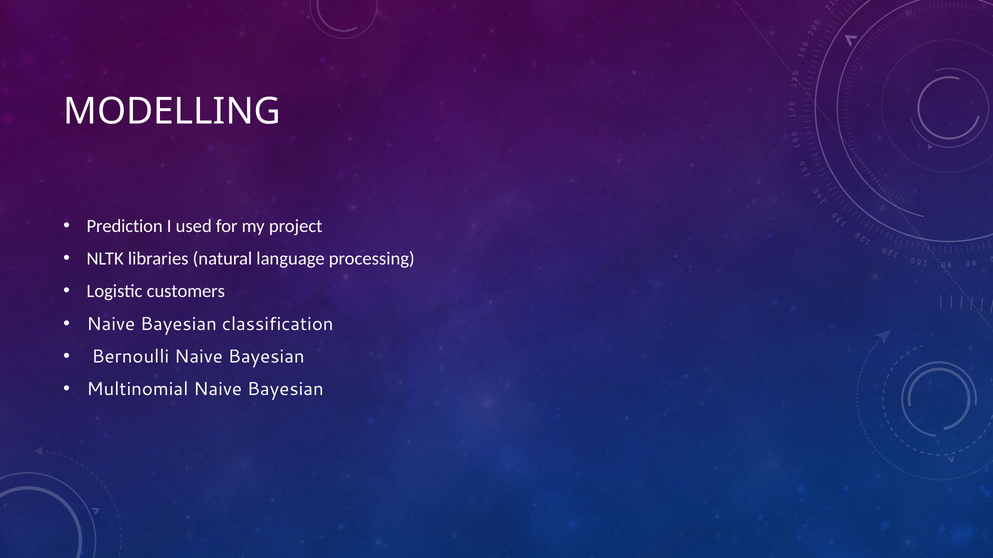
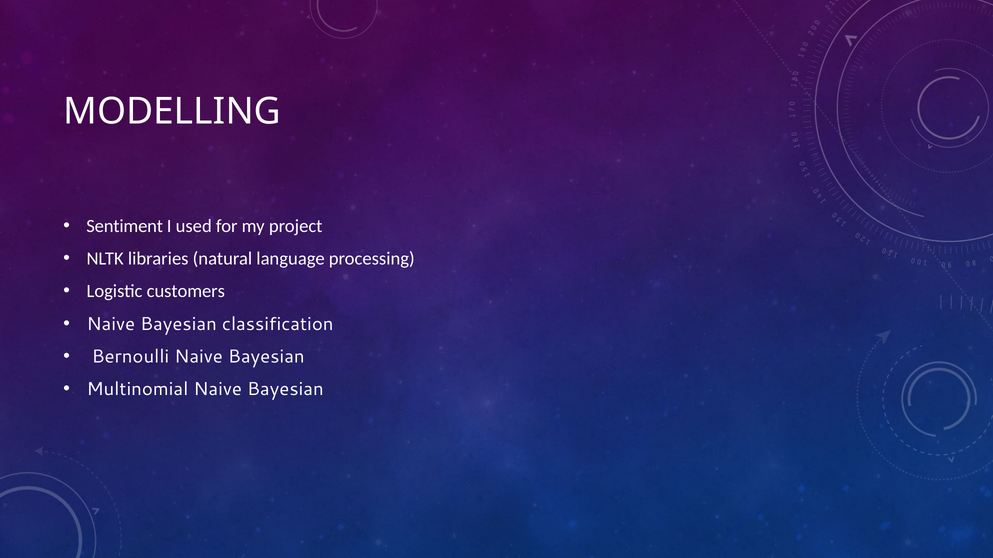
Prediction: Prediction -> Sentiment
